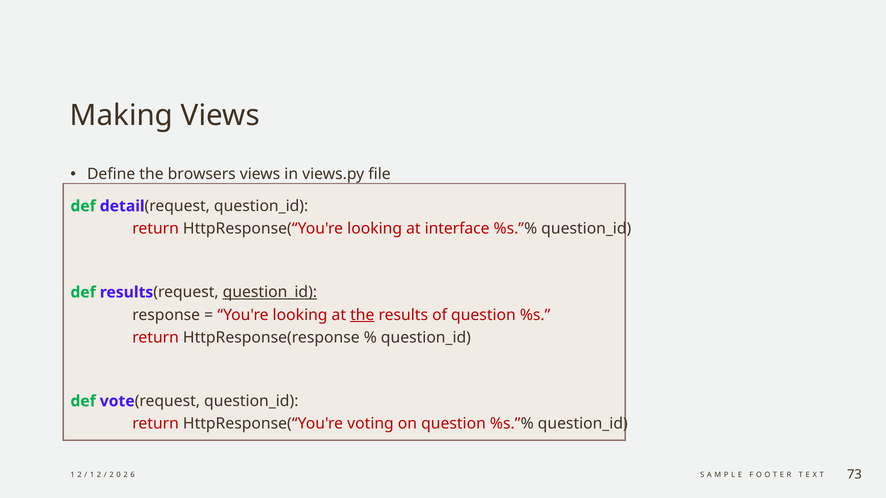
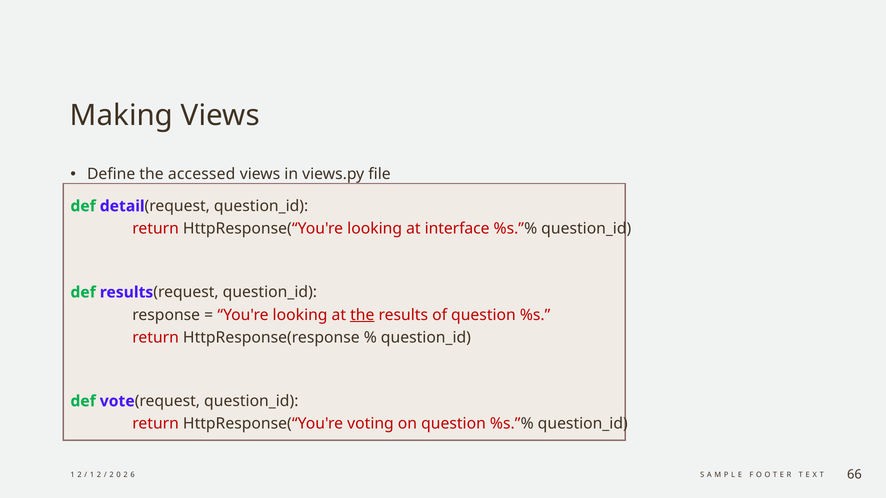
browsers: browsers -> accessed
question_id at (270, 293) underline: present -> none
73: 73 -> 66
